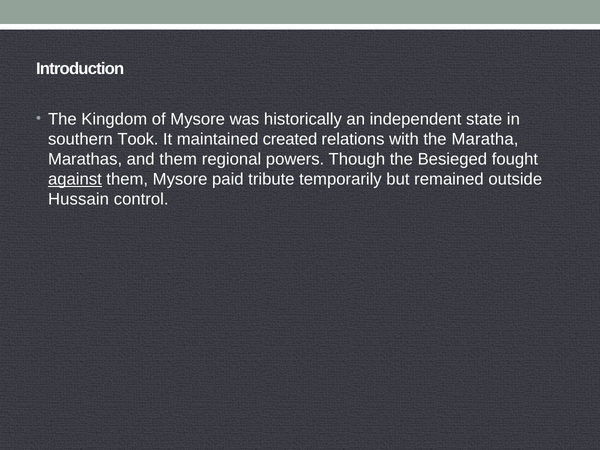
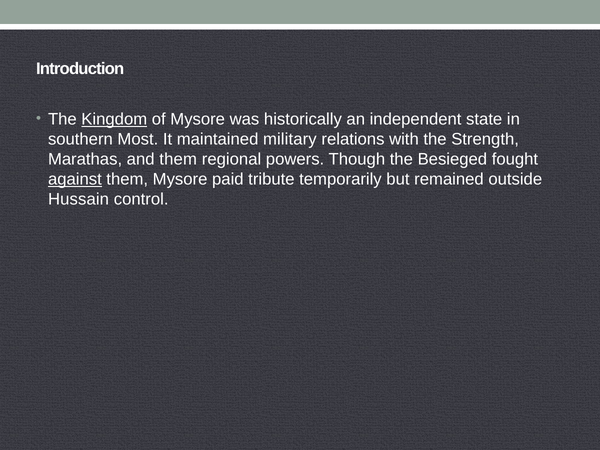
Kingdom underline: none -> present
Took: Took -> Most
created: created -> military
Maratha: Maratha -> Strength
